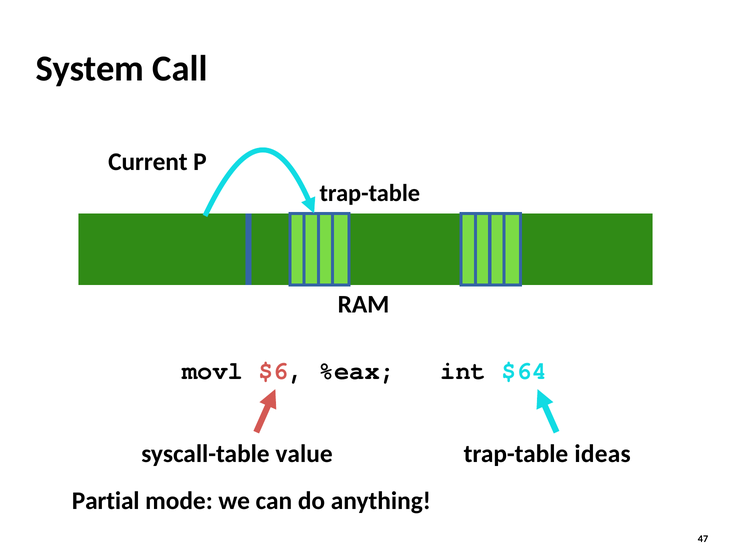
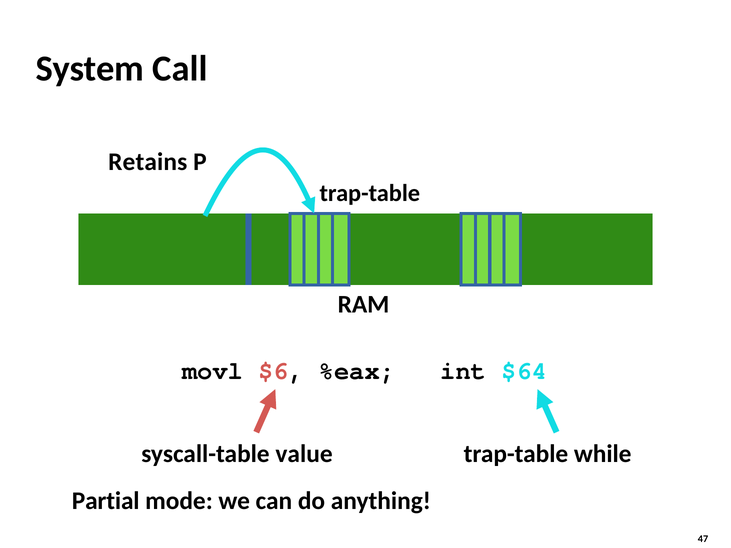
Current: Current -> Retains
ideas: ideas -> while
